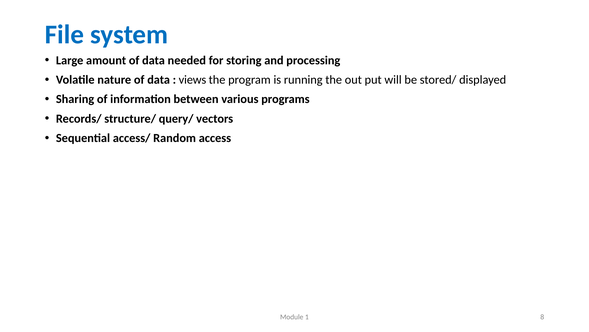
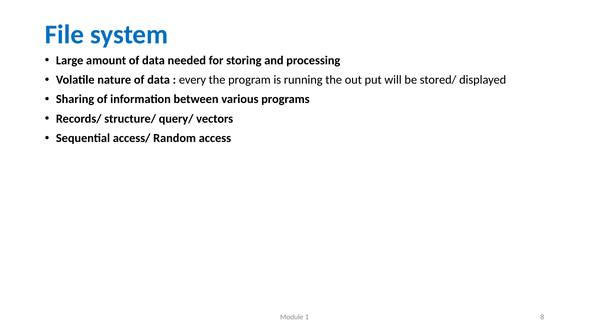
views: views -> every
